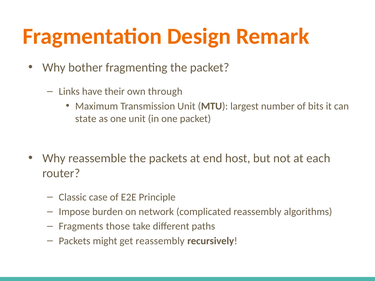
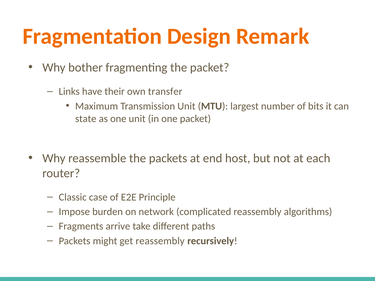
through: through -> transfer
those: those -> arrive
